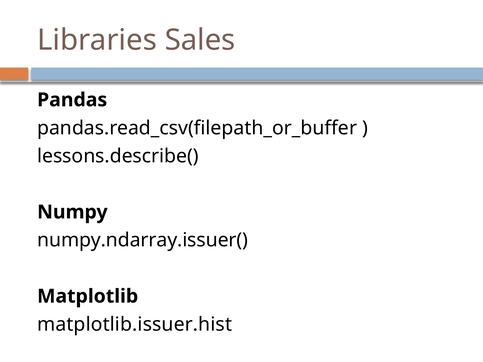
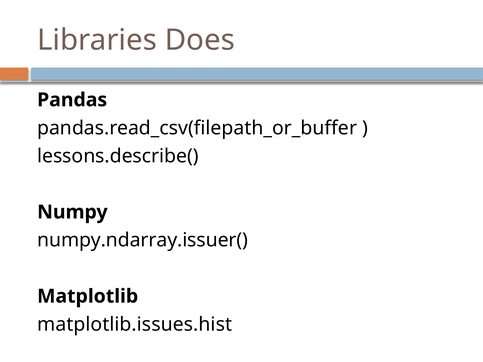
Sales: Sales -> Does
matplotlib.issuer.hist: matplotlib.issuer.hist -> matplotlib.issues.hist
